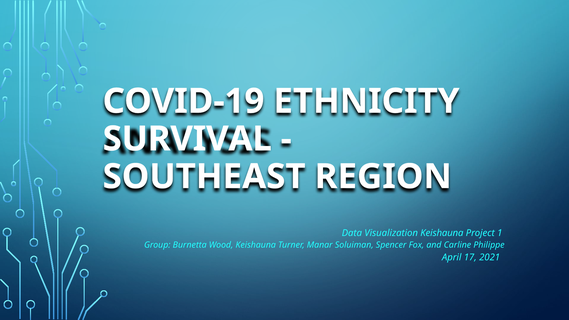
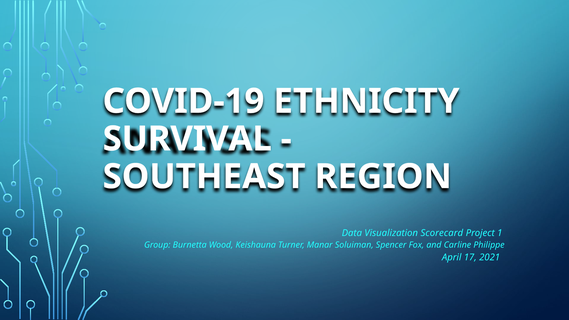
Visualization Keishauna: Keishauna -> Scorecard
